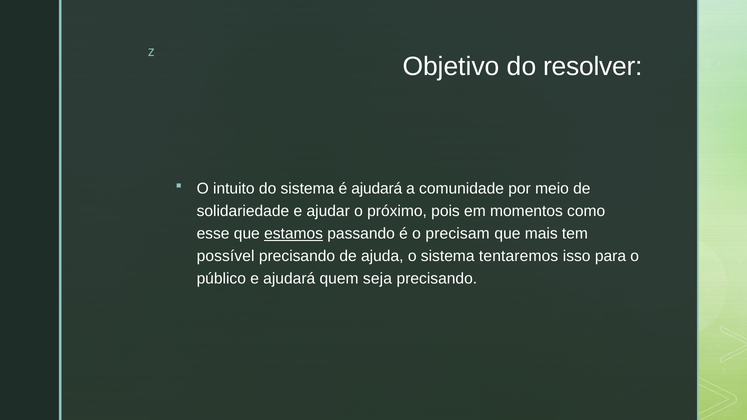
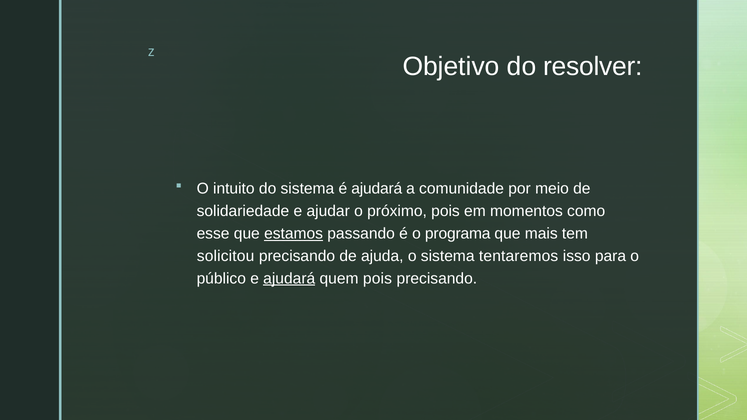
precisam: precisam -> programa
possível: possível -> solicitou
ajudará at (289, 279) underline: none -> present
quem seja: seja -> pois
